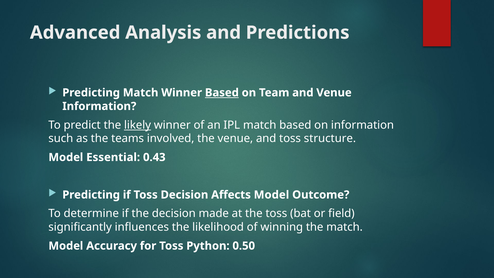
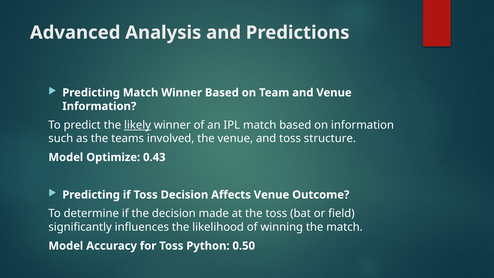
Based at (222, 93) underline: present -> none
Essential: Essential -> Optimize
Affects Model: Model -> Venue
